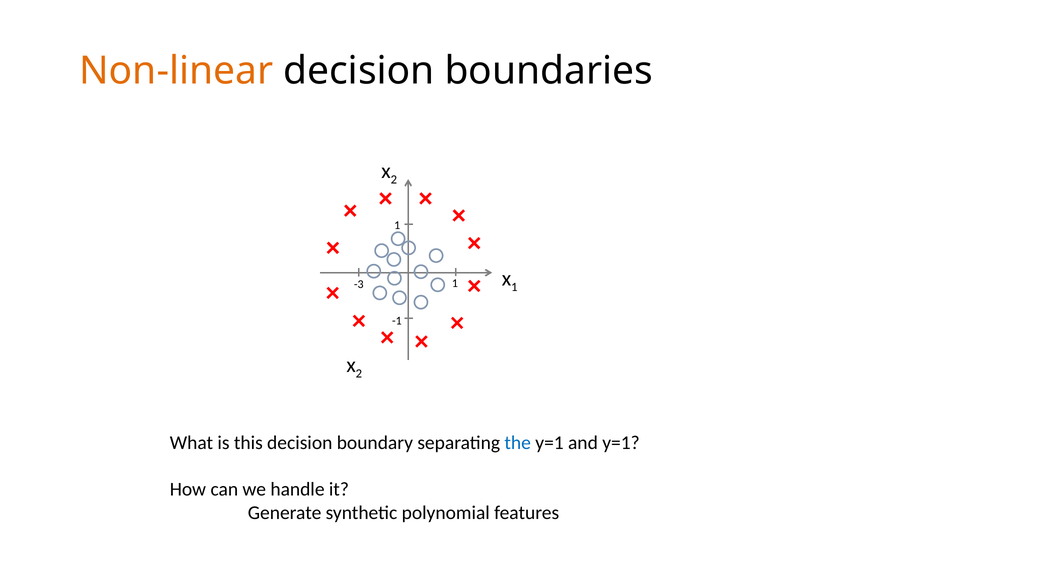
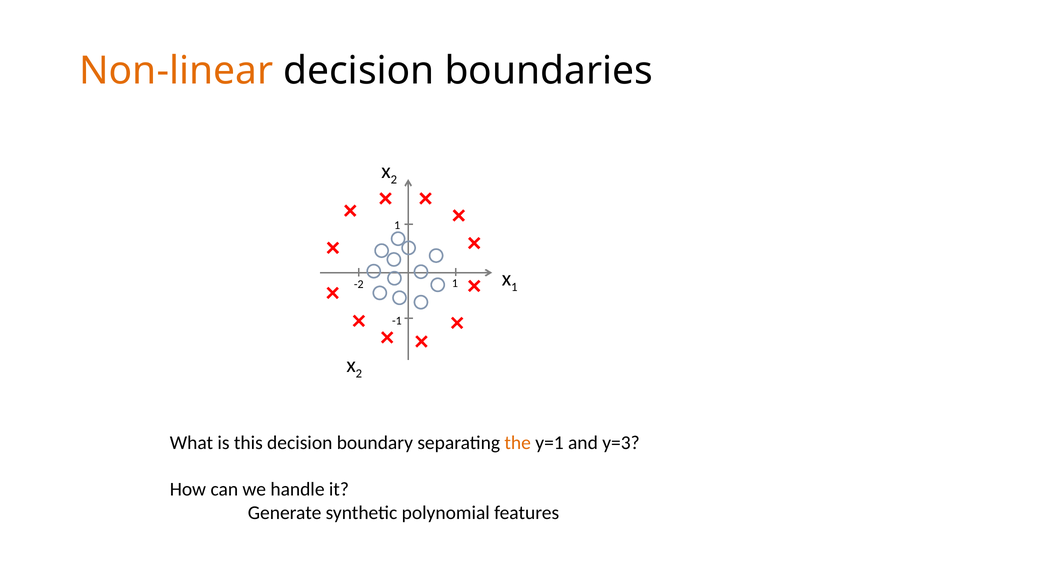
-3: -3 -> -2
the colour: blue -> orange
and y=1: y=1 -> y=3
